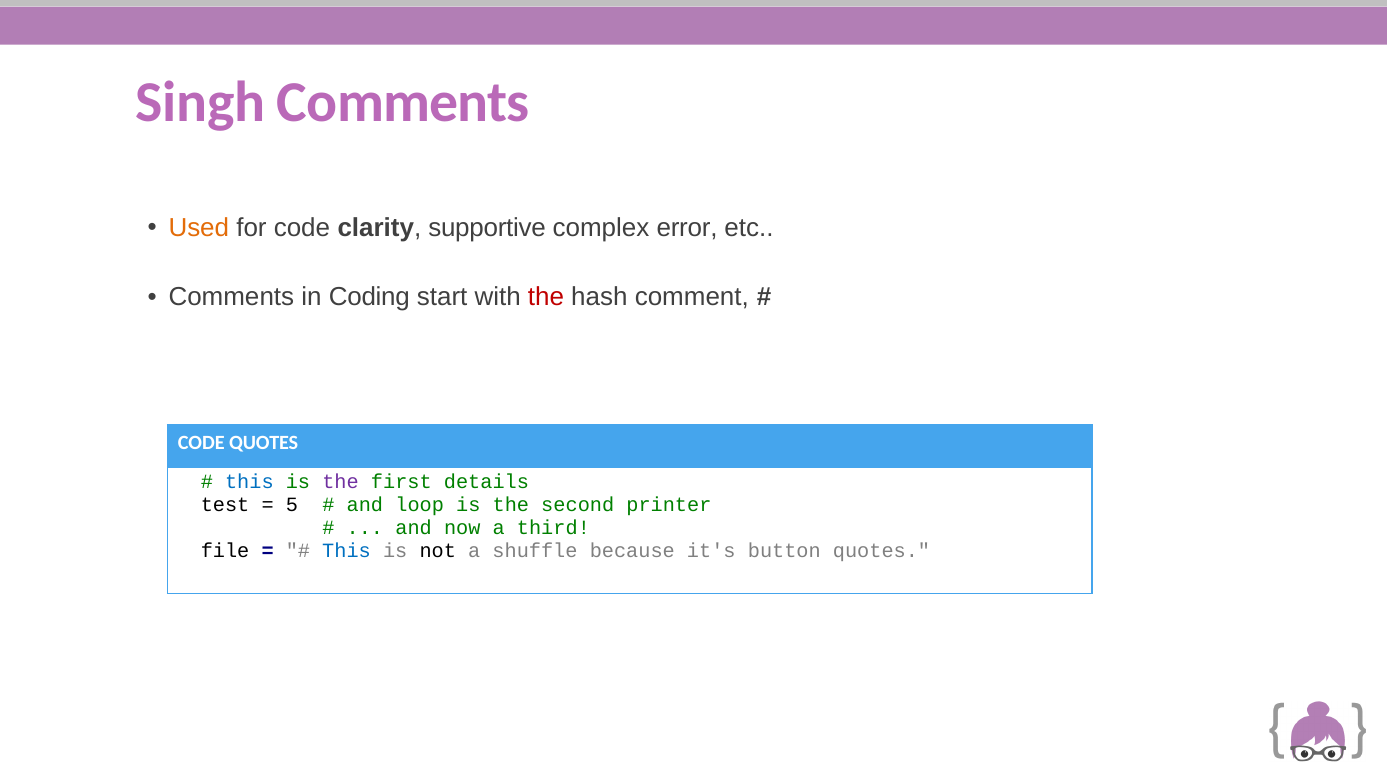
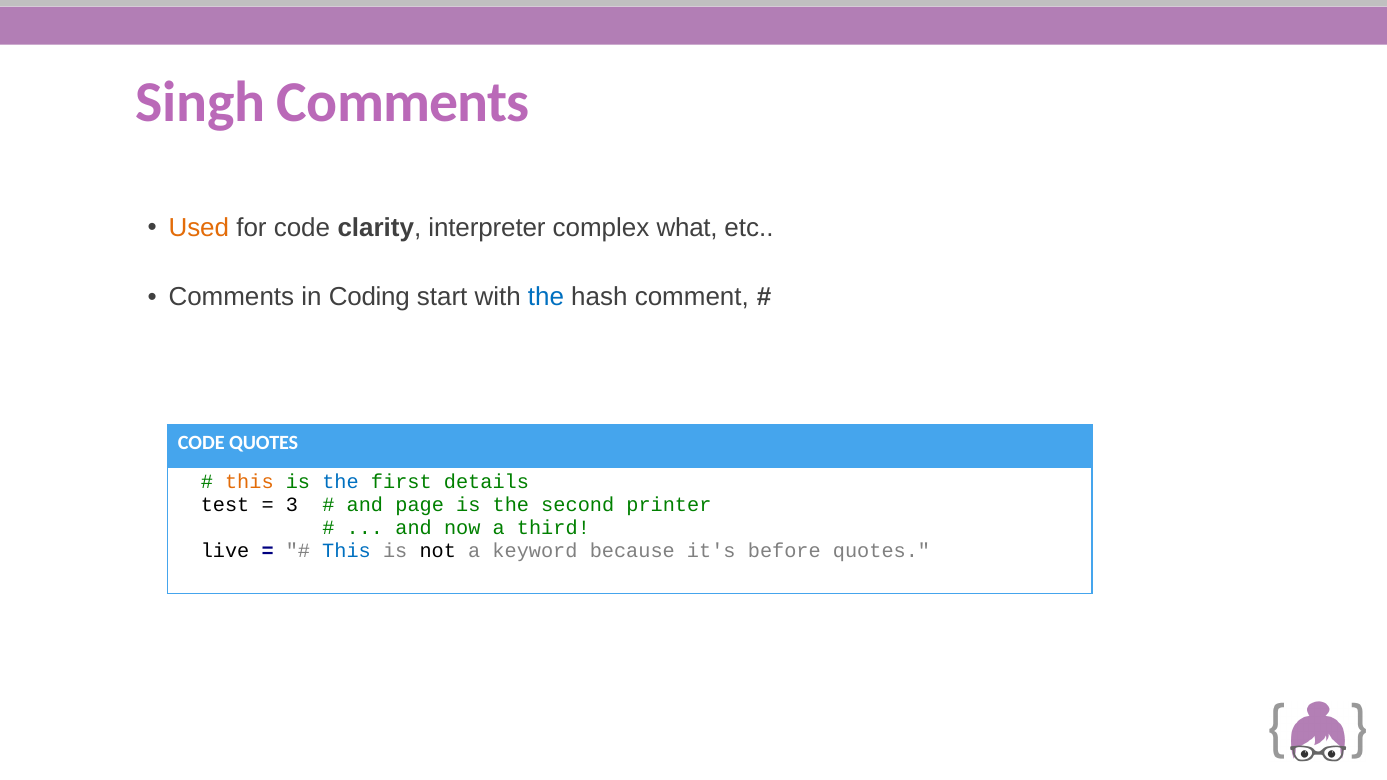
supportive: supportive -> interpreter
error: error -> what
the at (546, 297) colour: red -> blue
this at (249, 482) colour: blue -> orange
the at (341, 482) colour: purple -> blue
5: 5 -> 3
loop: loop -> page
file: file -> live
shuffle: shuffle -> keyword
button: button -> before
